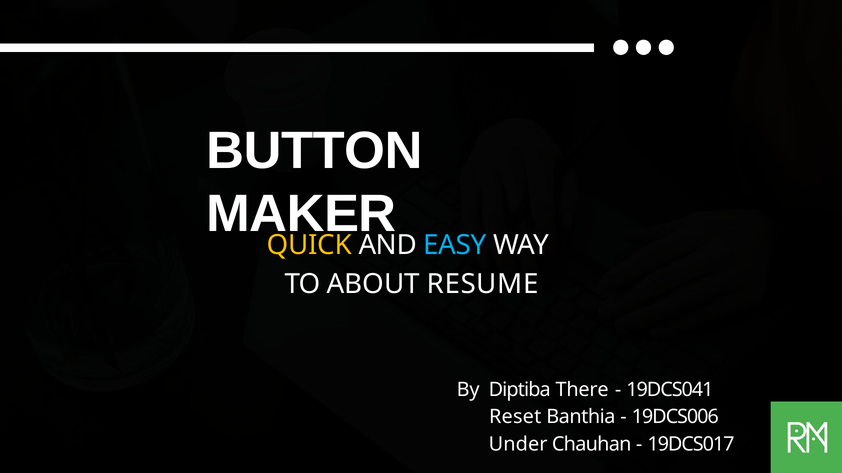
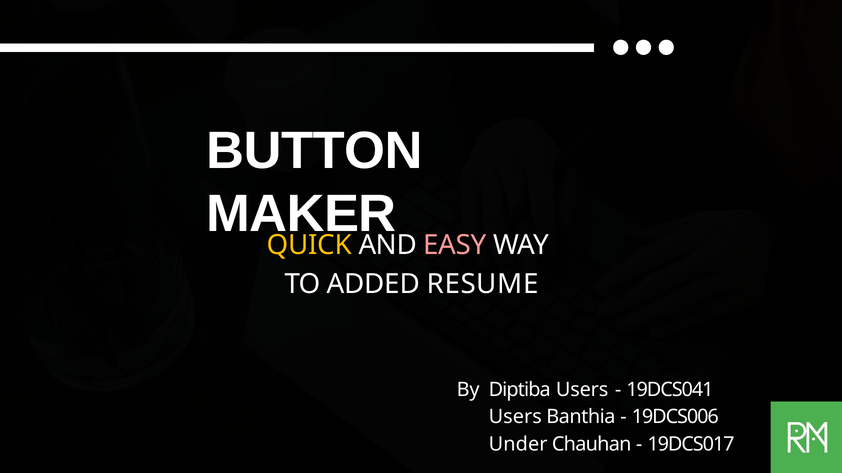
EASY colour: light blue -> pink
ABOUT: ABOUT -> ADDED
Diptiba There: There -> Users
Reset at (515, 417): Reset -> Users
